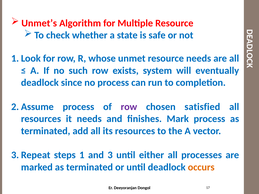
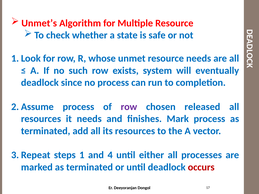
satisfied: satisfied -> released
3: 3 -> 4
occurs colour: orange -> red
